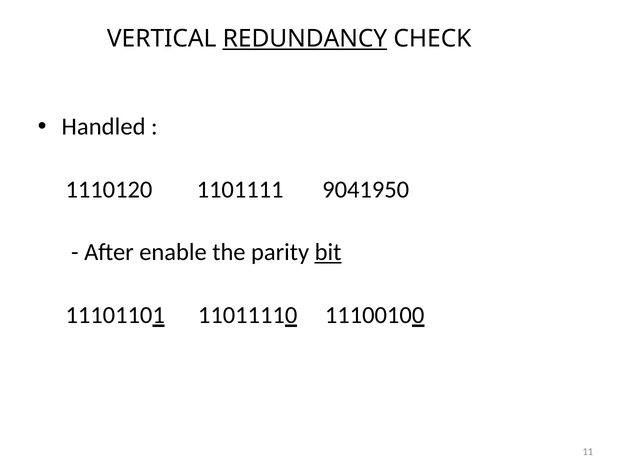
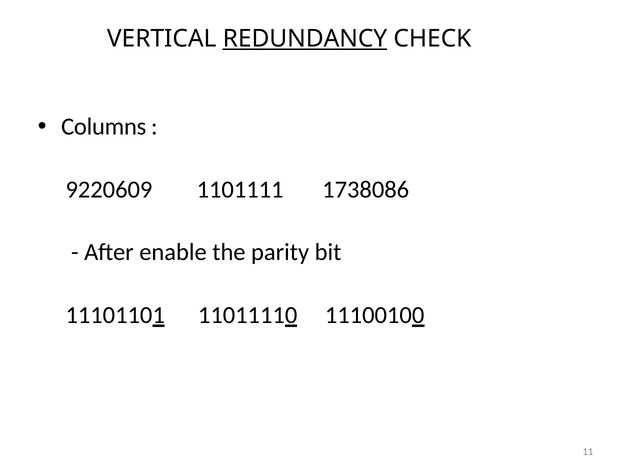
Handled: Handled -> Columns
1110120: 1110120 -> 9220609
9041950: 9041950 -> 1738086
bit underline: present -> none
